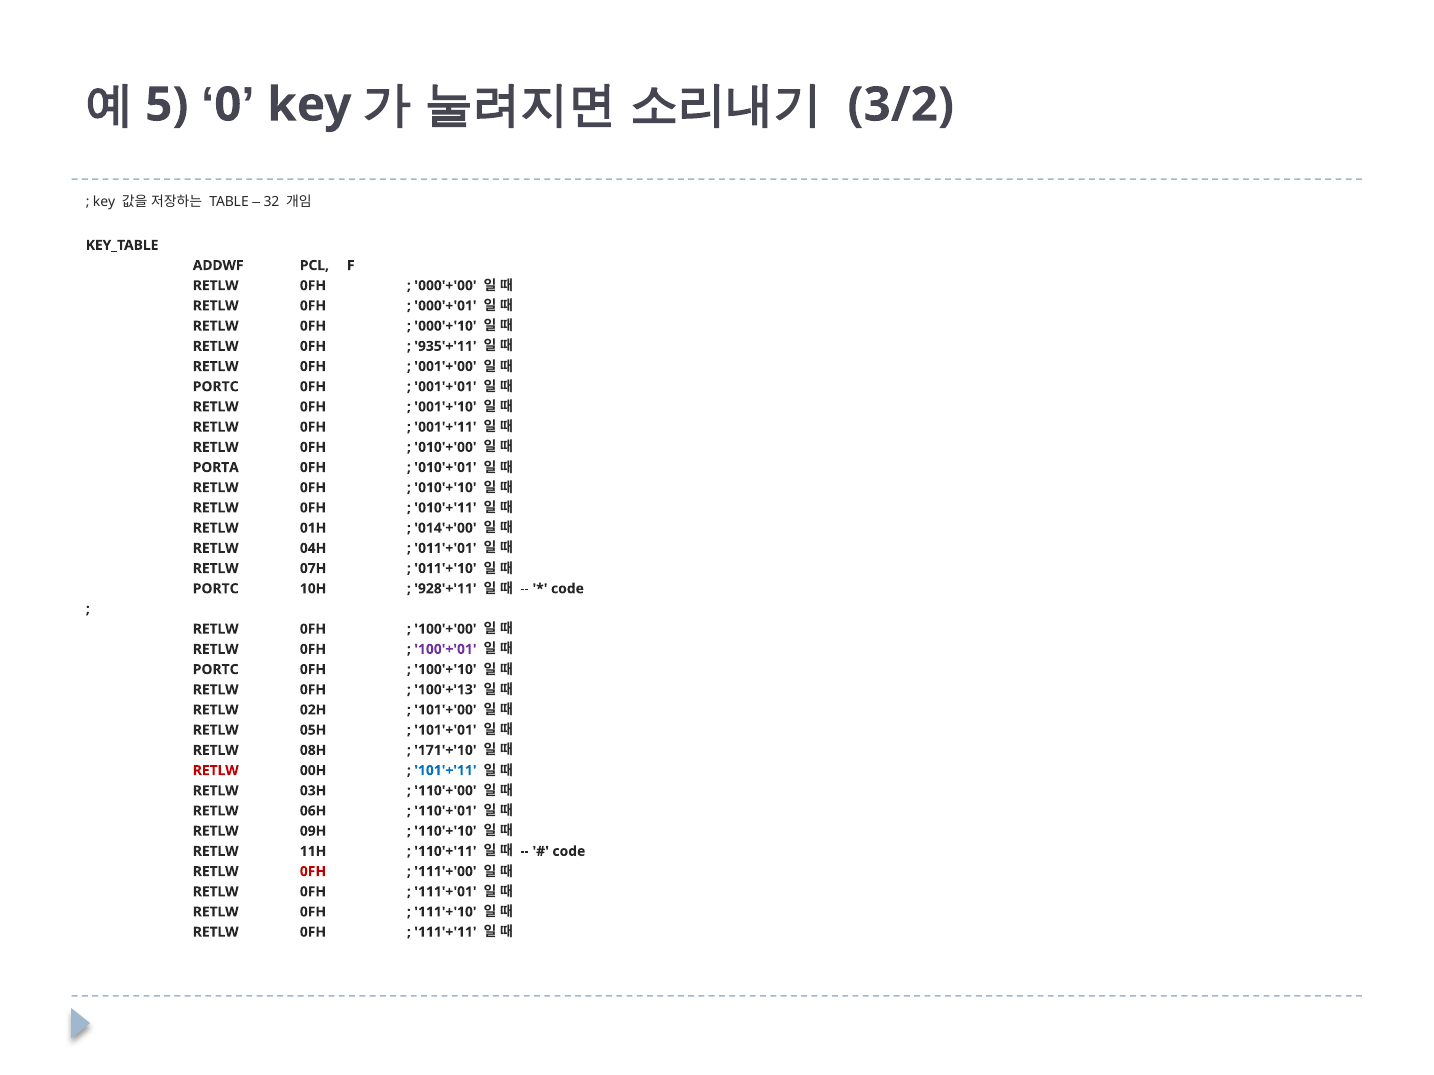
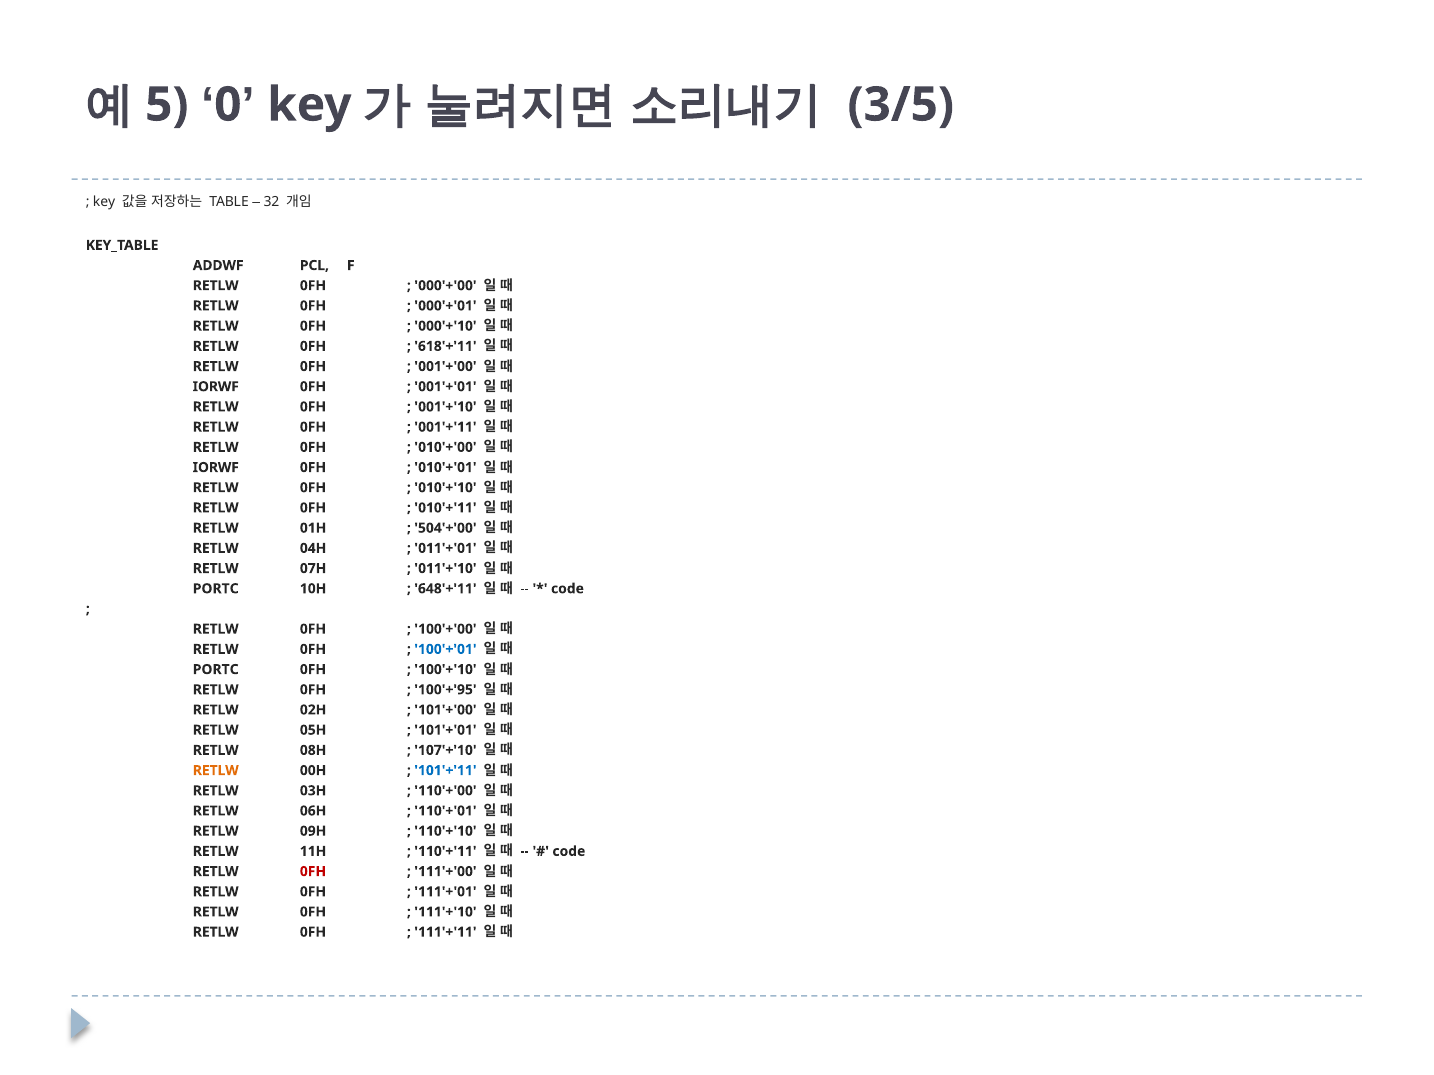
3/2: 3/2 -> 3/5
935'+'11: 935'+'11 -> 618'+'11
PORTC at (216, 387): PORTC -> IORWF
PORTA at (216, 468): PORTA -> IORWF
014'+'00: 014'+'00 -> 504'+'00
928'+'11: 928'+'11 -> 648'+'11
100'+'01 colour: purple -> blue
100'+'13: 100'+'13 -> 100'+'95
171'+'10: 171'+'10 -> 107'+'10
RETLW at (216, 771) colour: red -> orange
